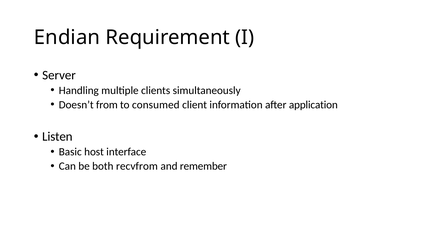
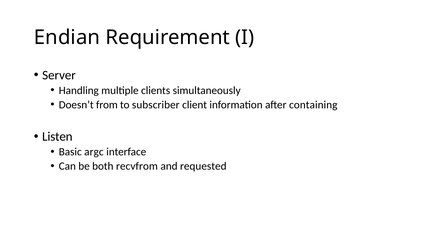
consumed: consumed -> subscriber
application: application -> containing
host: host -> argc
remember: remember -> requested
